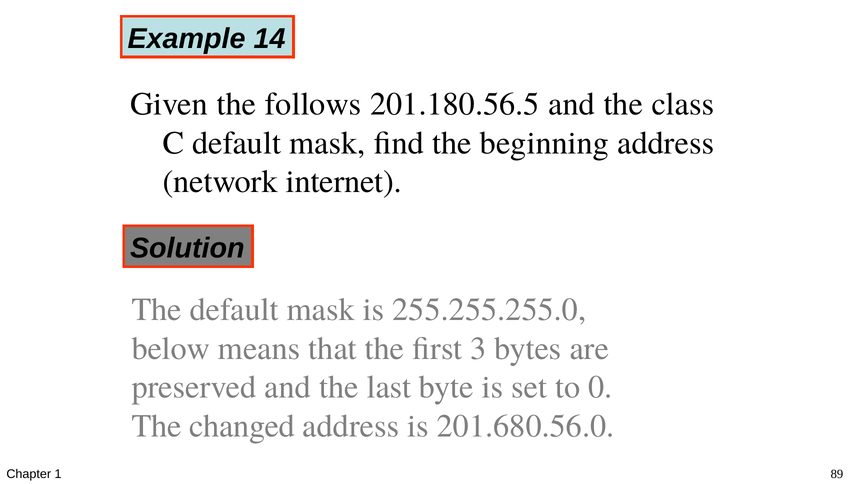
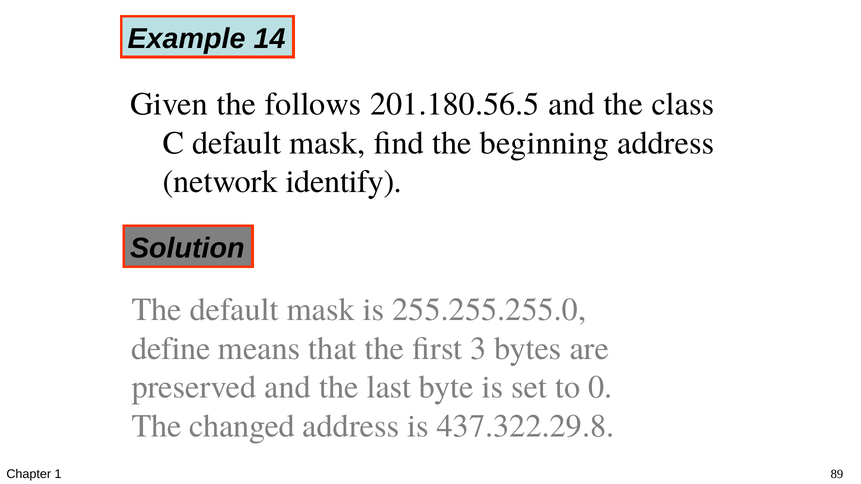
internet: internet -> identify
below: below -> define
201.680.56.0: 201.680.56.0 -> 437.322.29.8
